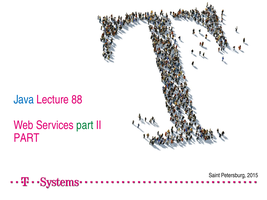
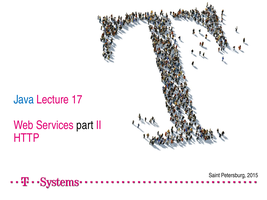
88: 88 -> 17
part at (85, 125) colour: green -> black
PART at (27, 138): PART -> HTTP
